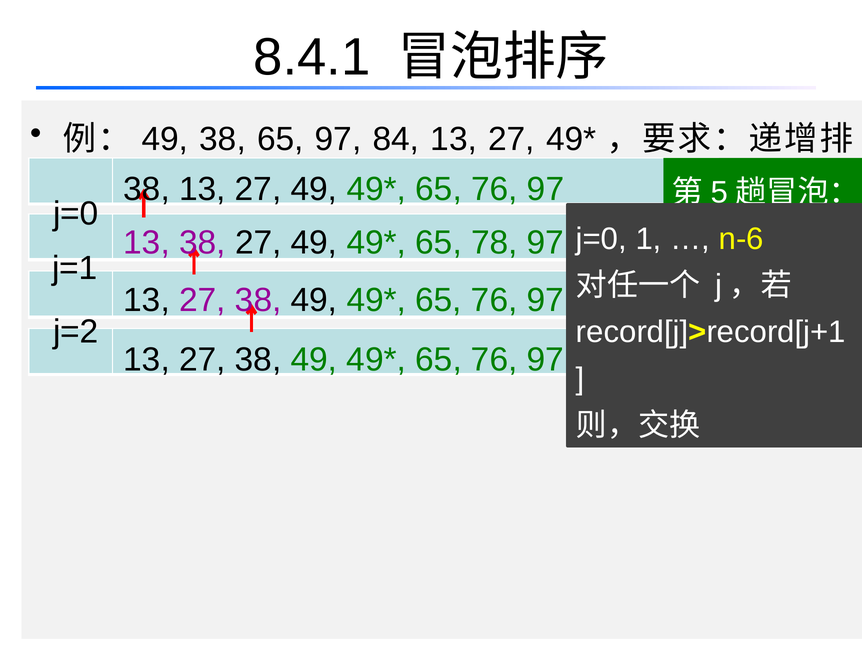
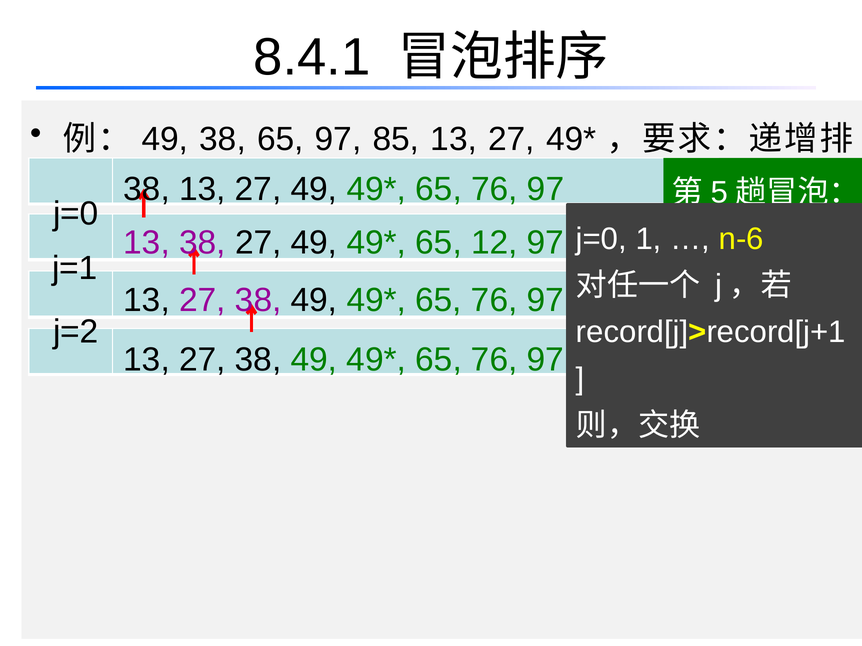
84: 84 -> 85
78: 78 -> 12
